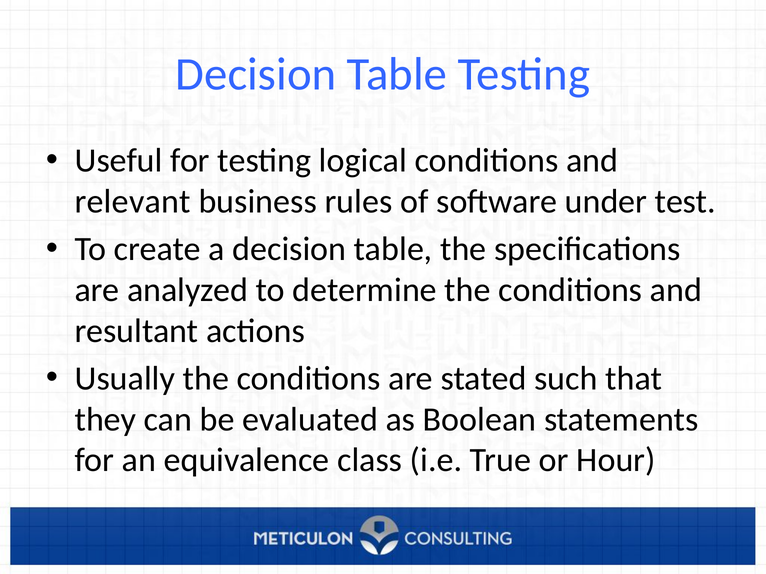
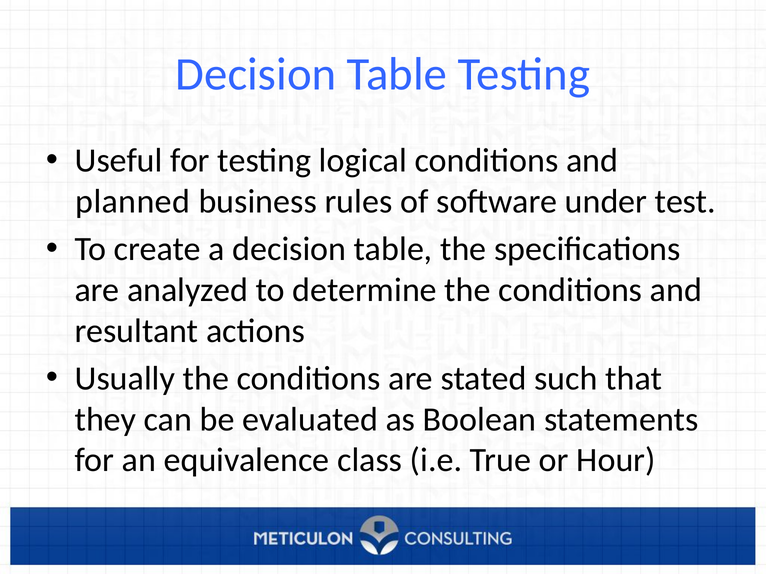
relevant: relevant -> planned
